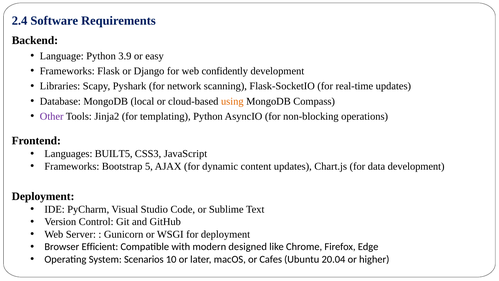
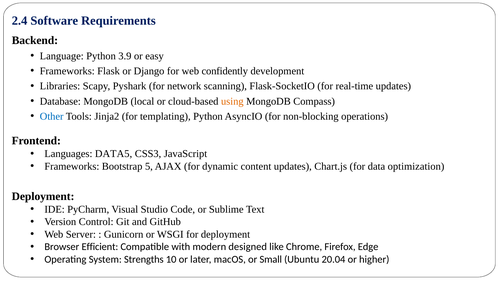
Other colour: purple -> blue
BUILT5: BUILT5 -> DATA5
data development: development -> optimization
Scenarios: Scenarios -> Strengths
Cafes: Cafes -> Small
